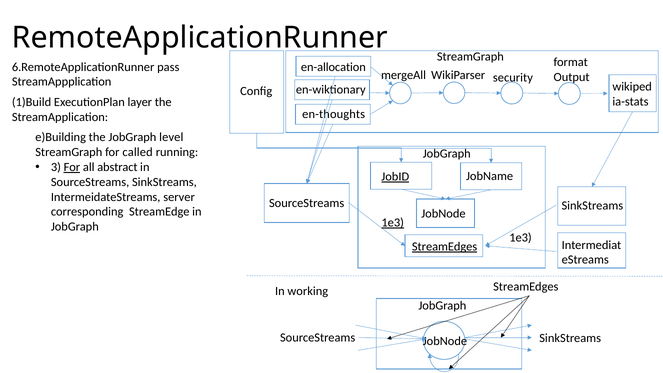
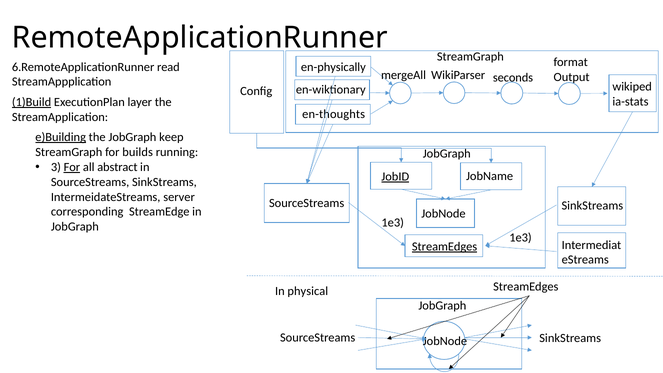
pass: pass -> read
en-allocation: en-allocation -> en-physically
security: security -> seconds
1)Build underline: none -> present
e)Building underline: none -> present
level: level -> keep
called: called -> builds
1e3 at (393, 223) underline: present -> none
working: working -> physical
